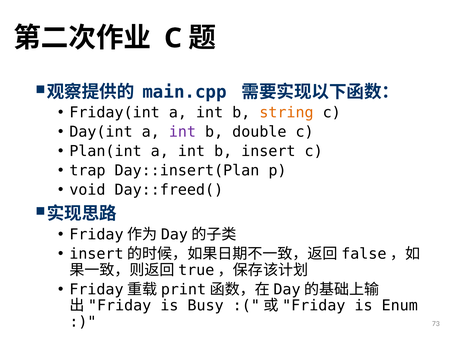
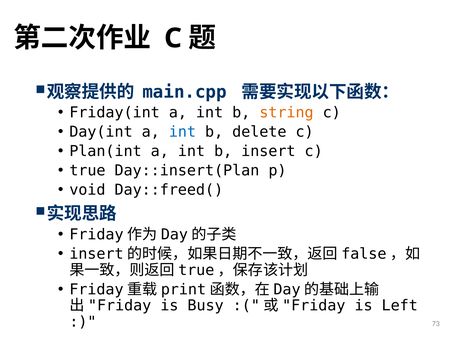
int at (182, 132) colour: purple -> blue
double: double -> delete
trap: trap -> true
Enum: Enum -> Left
